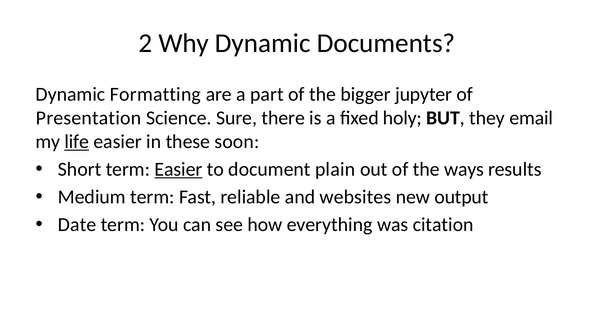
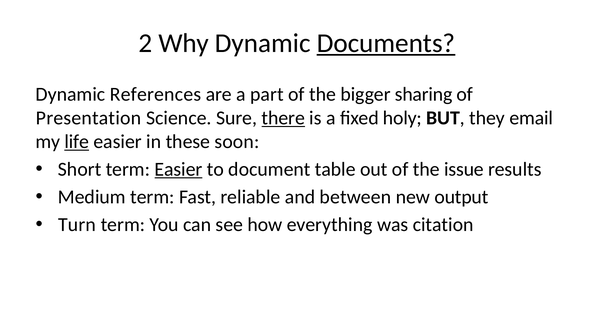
Documents underline: none -> present
Formatting: Formatting -> References
jupyter: jupyter -> sharing
there underline: none -> present
plain: plain -> table
ways: ways -> issue
websites: websites -> between
Date: Date -> Turn
